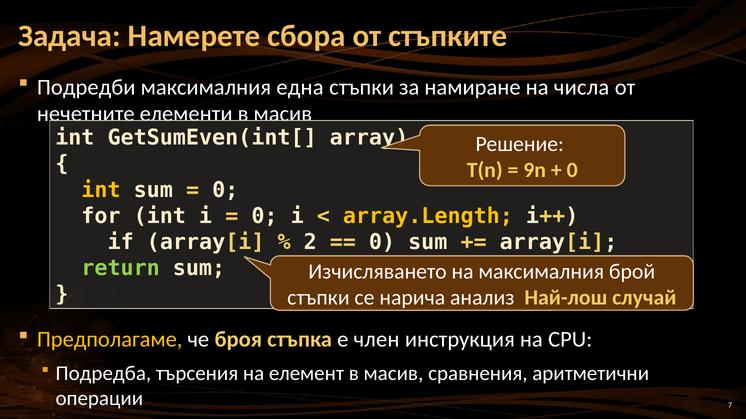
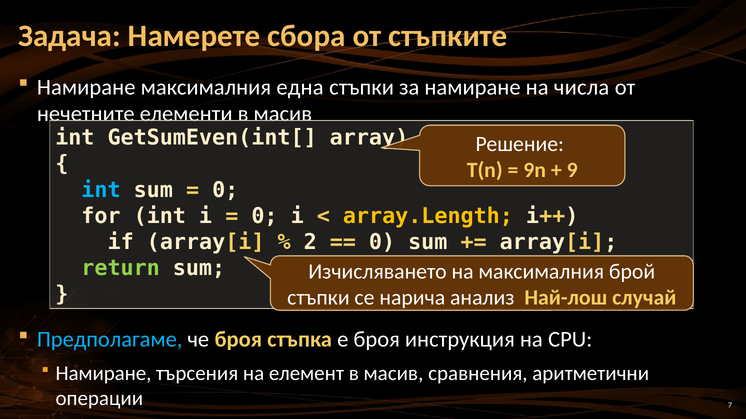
Подредби at (86, 87): Подредби -> Намиране
0 at (572, 170): 0 -> 9
int at (101, 190) colour: yellow -> light blue
Предполагаме colour: yellow -> light blue
е член: член -> броя
Подредба at (103, 374): Подредба -> Намиране
